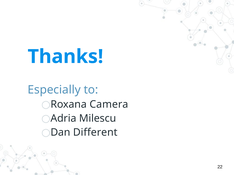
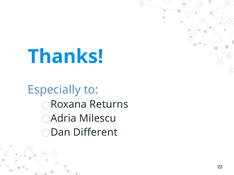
Camera: Camera -> Returns
